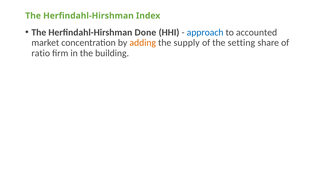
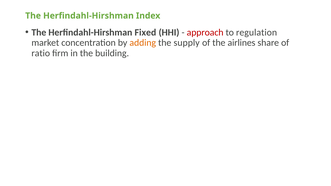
Done: Done -> Fixed
approach colour: blue -> red
accounted: accounted -> regulation
setting: setting -> airlines
